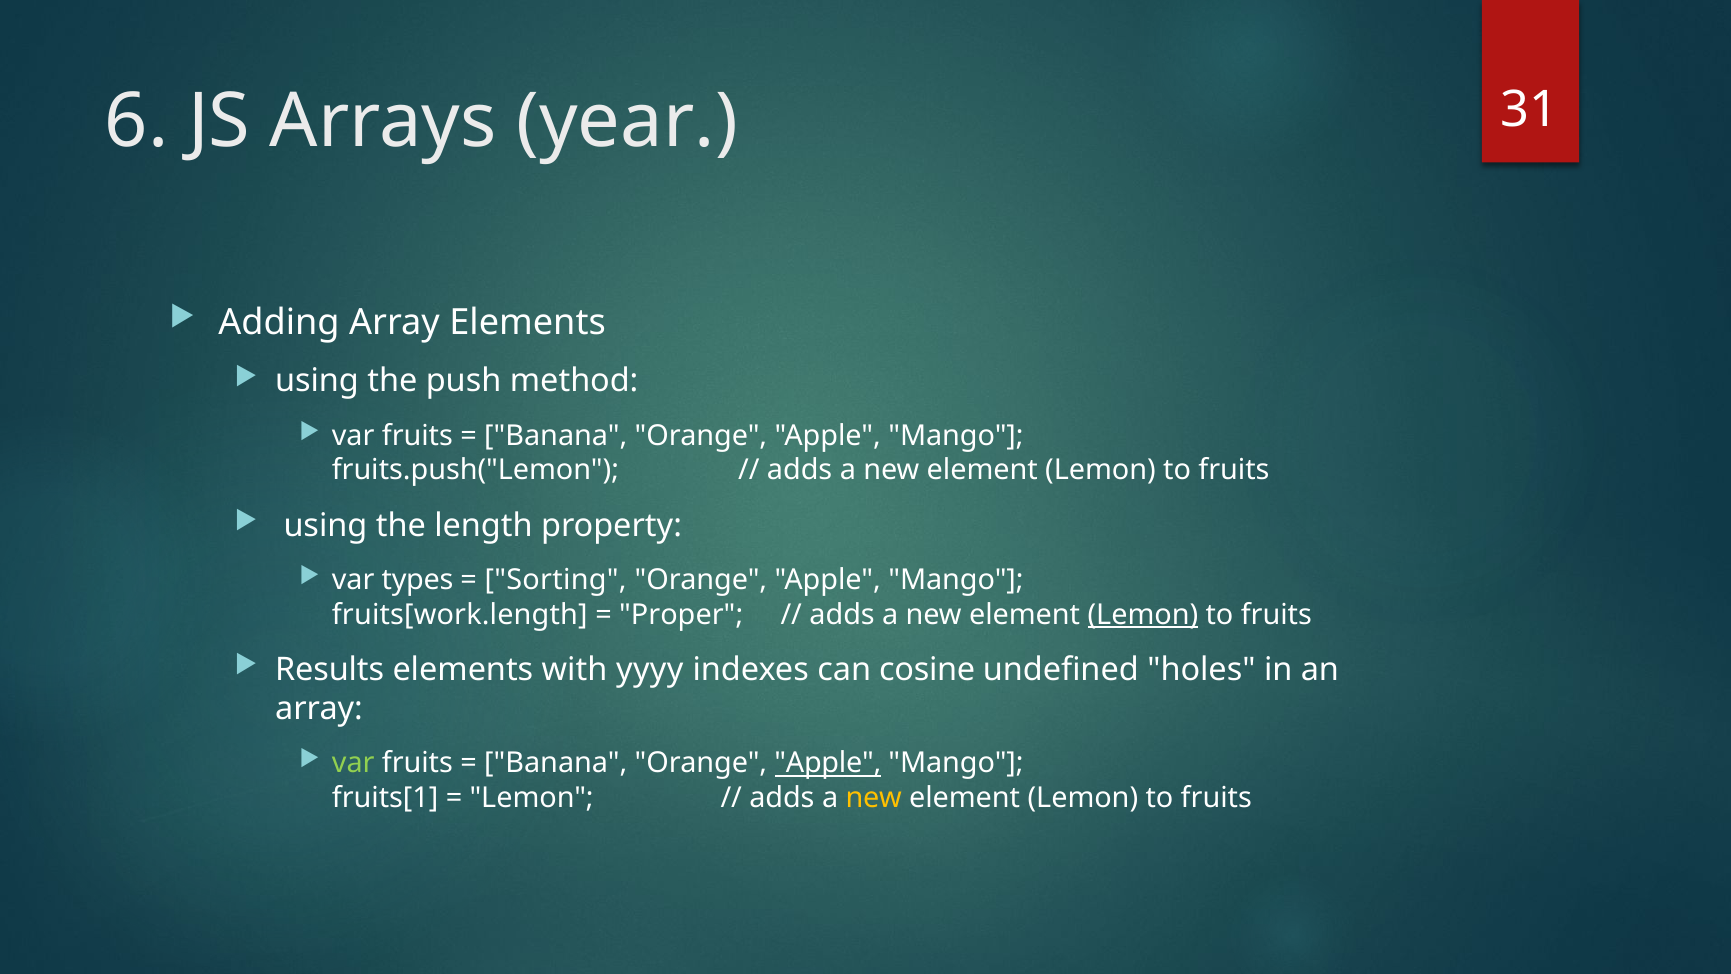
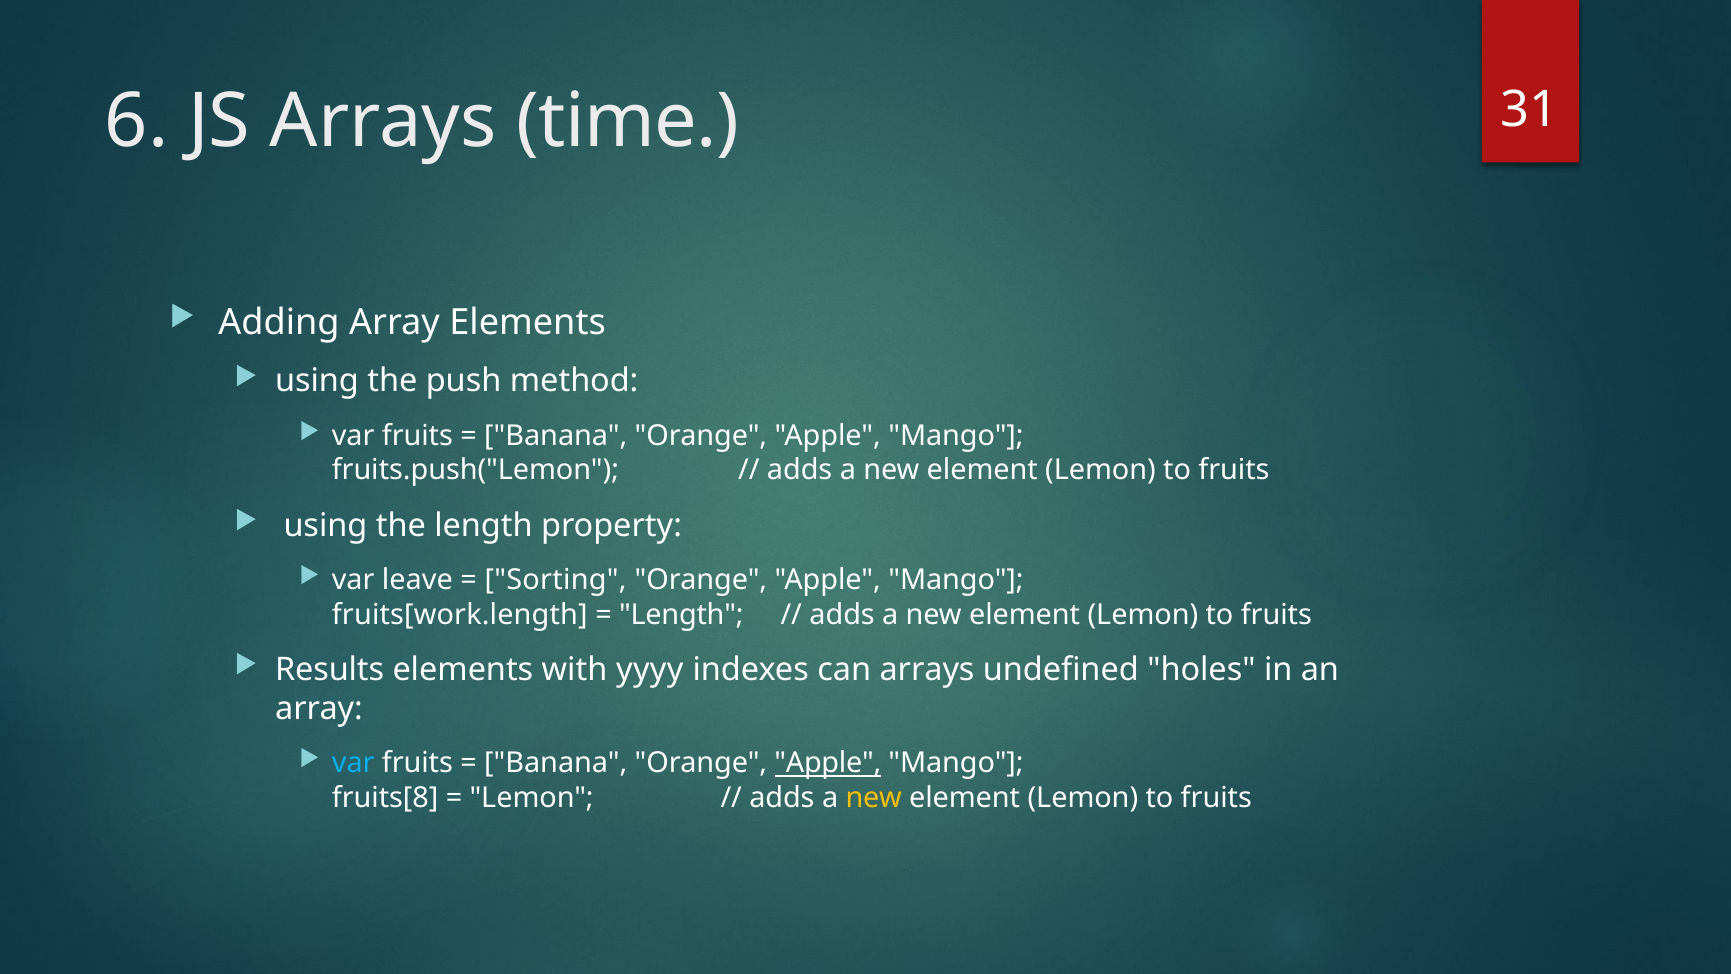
year: year -> time
types: types -> leave
Proper at (681, 614): Proper -> Length
Lemon at (1143, 614) underline: present -> none
can cosine: cosine -> arrays
var at (353, 763) colour: light green -> light blue
fruits[1: fruits[1 -> fruits[8
